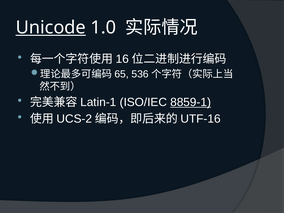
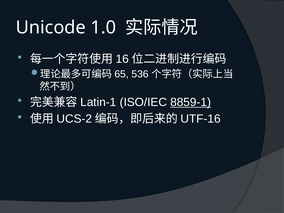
Unicode underline: present -> none
